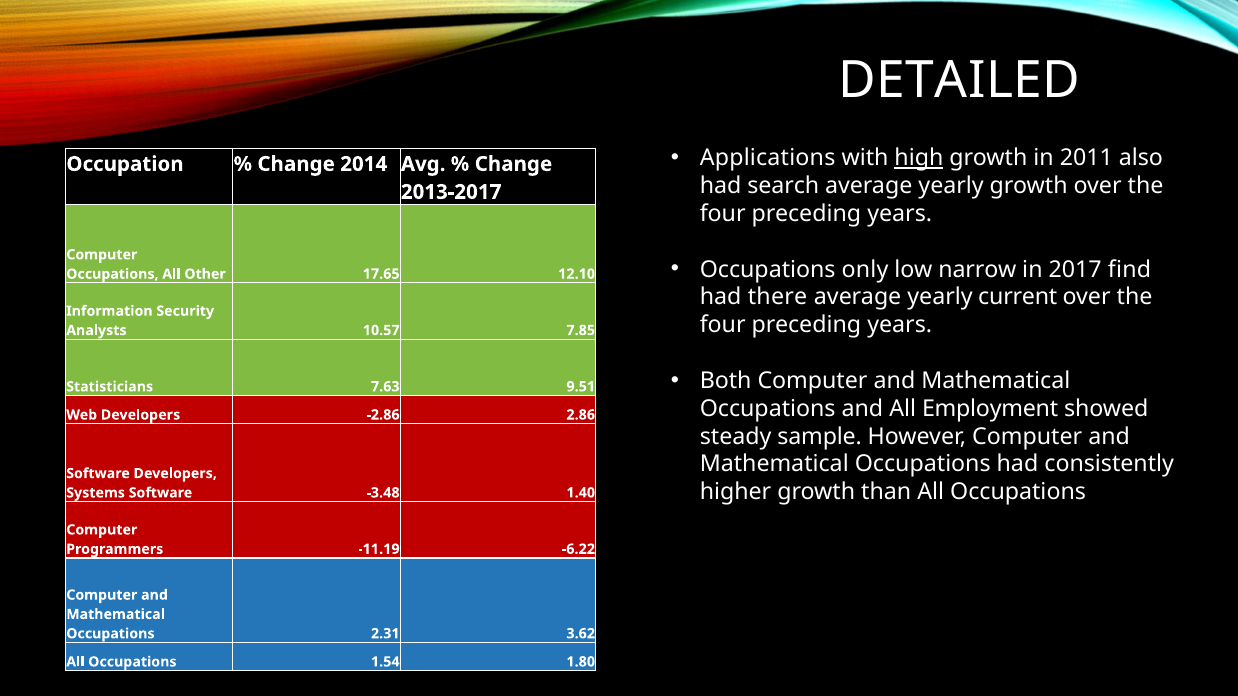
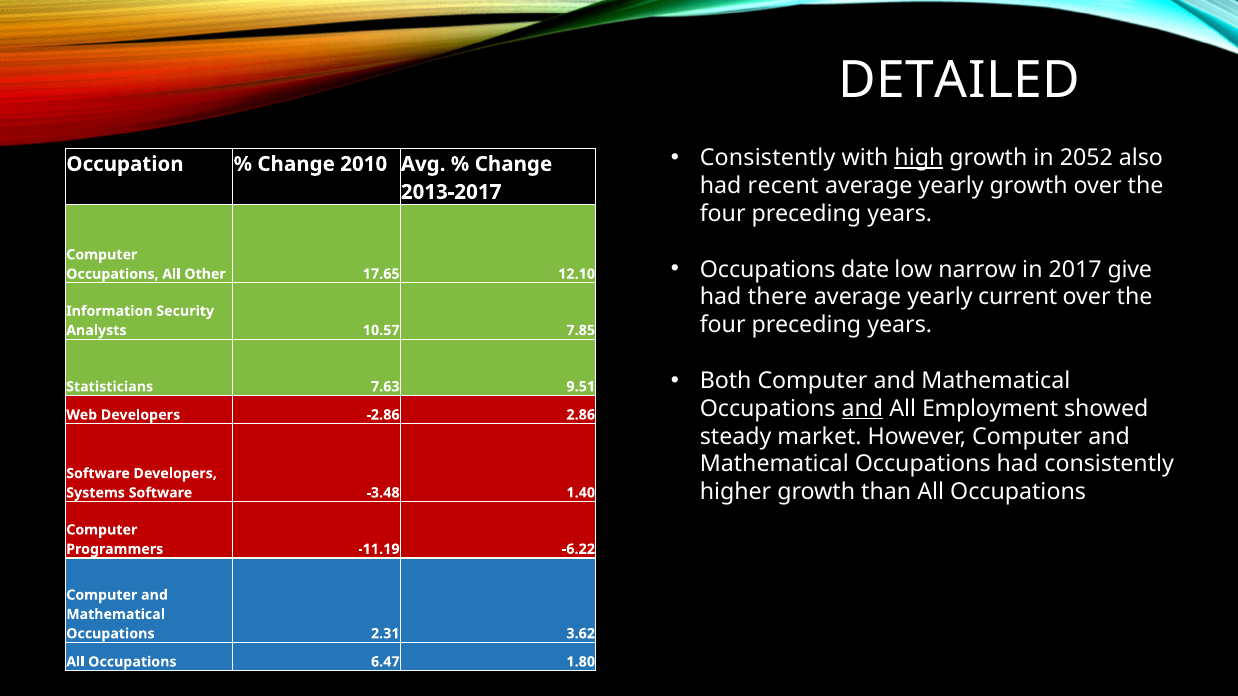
Applications at (768, 158): Applications -> Consistently
2011: 2011 -> 2052
2014: 2014 -> 2010
search: search -> recent
only: only -> date
find: find -> give
and at (862, 409) underline: none -> present
sample: sample -> market
1.54: 1.54 -> 6.47
